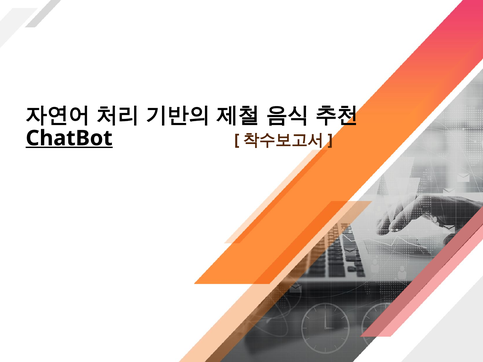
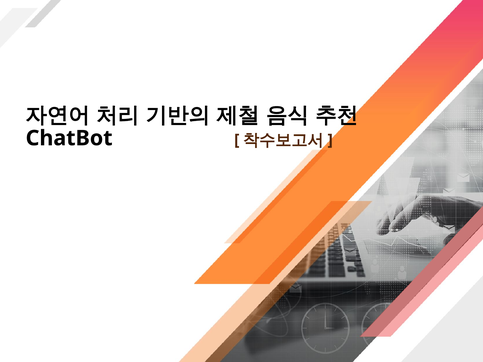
ChatBot underline: present -> none
